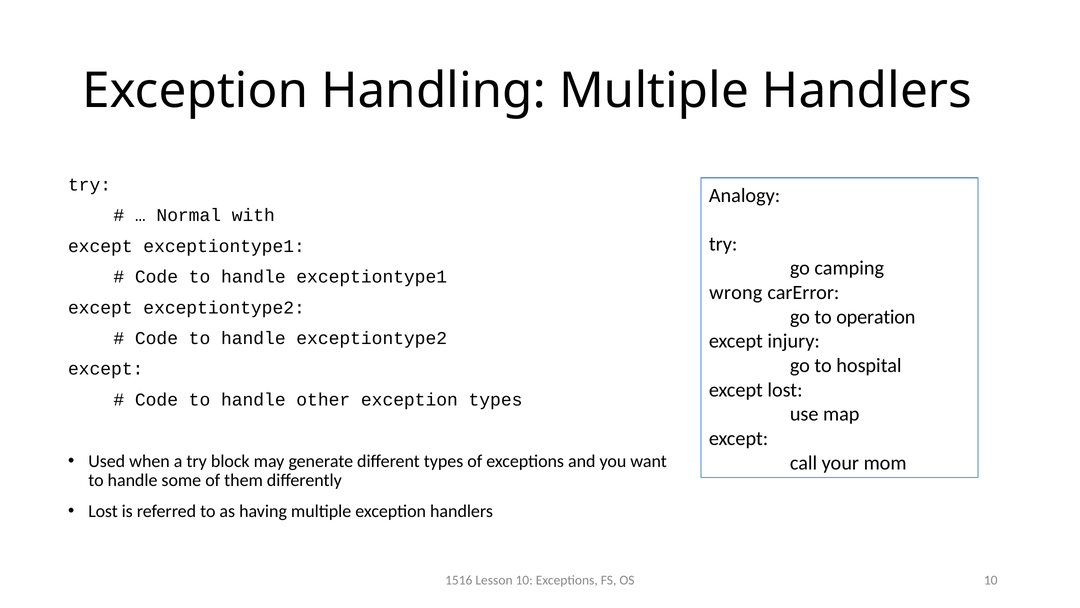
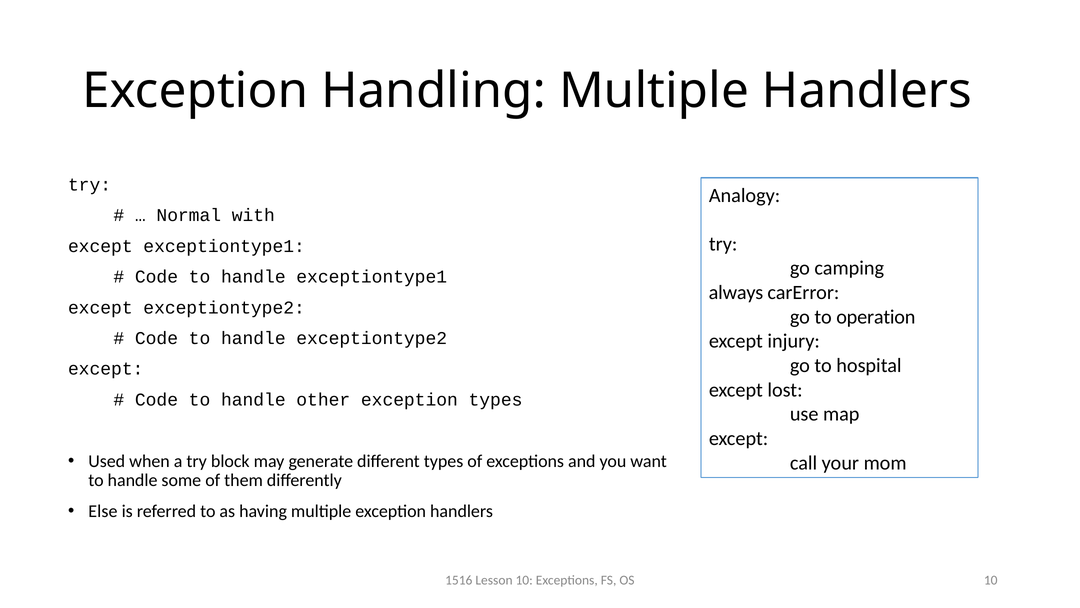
wrong: wrong -> always
Lost at (103, 511): Lost -> Else
